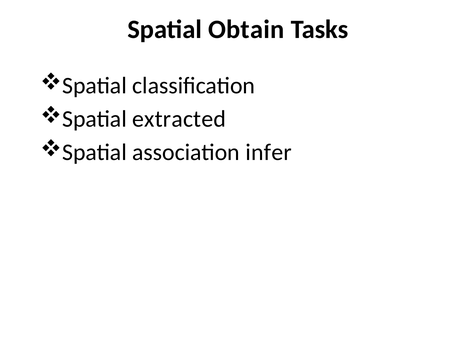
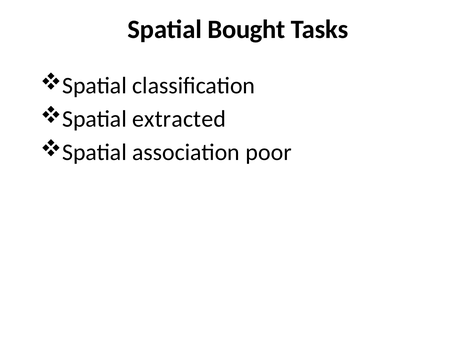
Obtain: Obtain -> Bought
infer: infer -> poor
